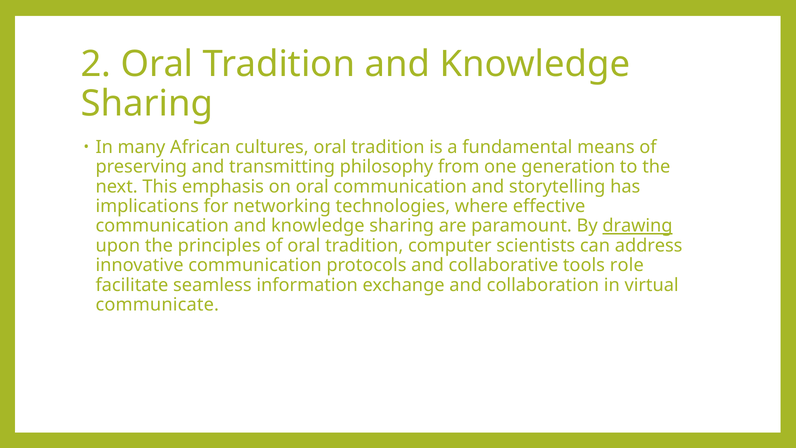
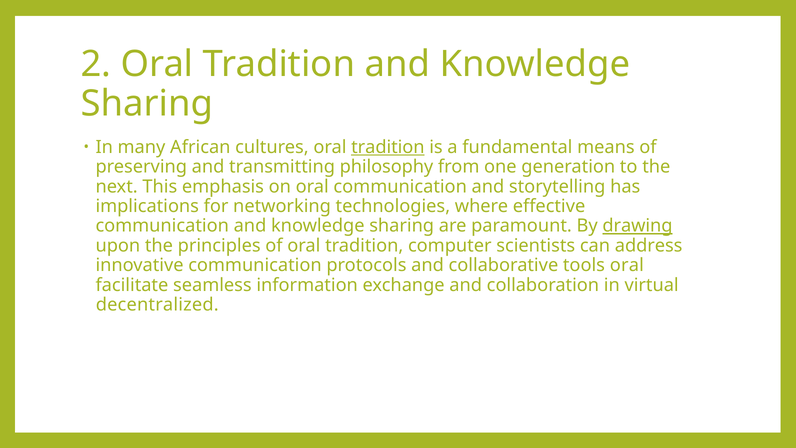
tradition at (388, 147) underline: none -> present
tools role: role -> oral
communicate: communicate -> decentralized
